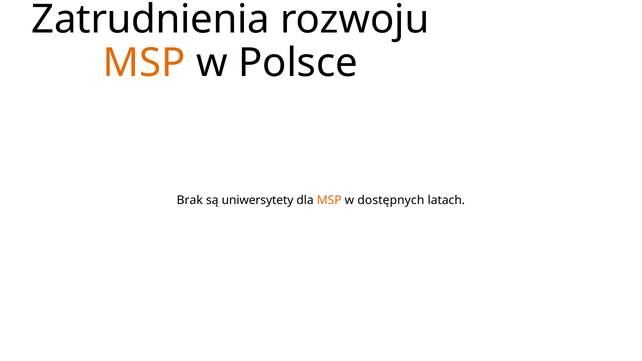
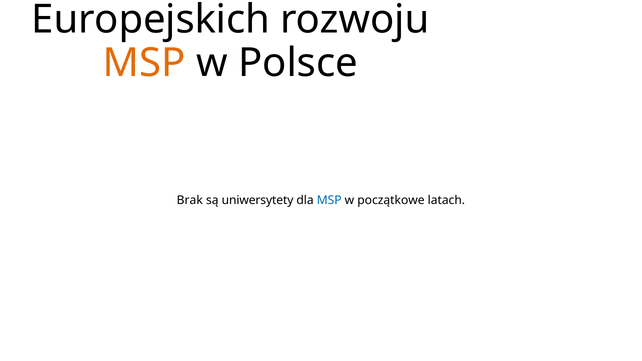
Zatrudnienia: Zatrudnienia -> Europejskich
MSP at (329, 200) colour: orange -> blue
dostępnych: dostępnych -> początkowe
